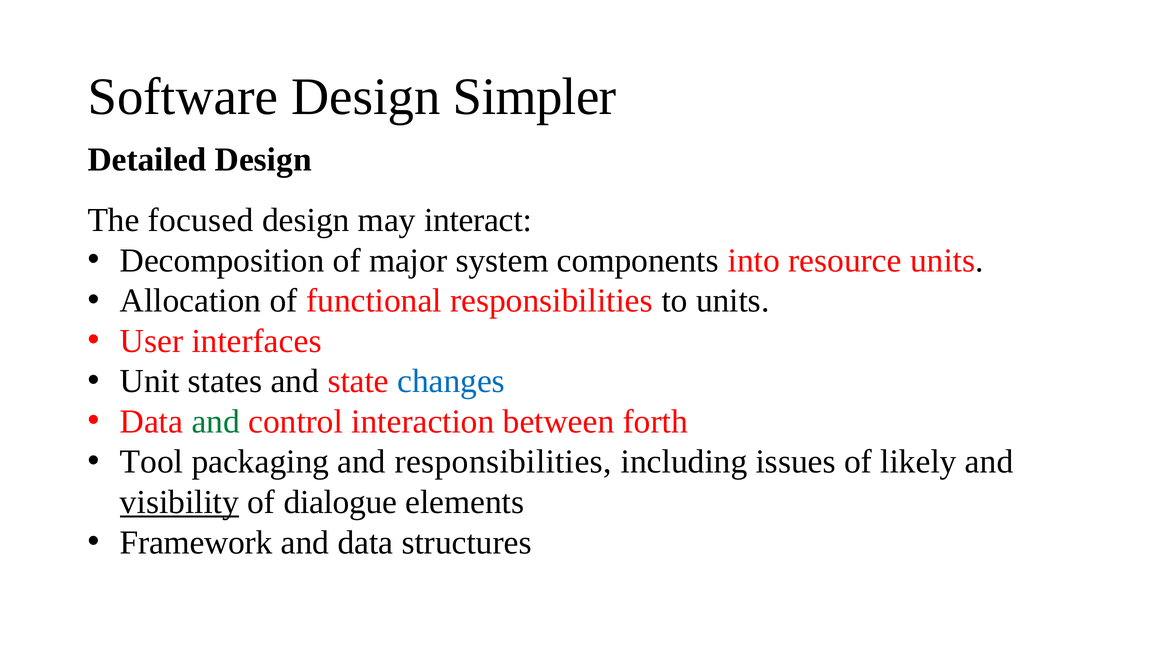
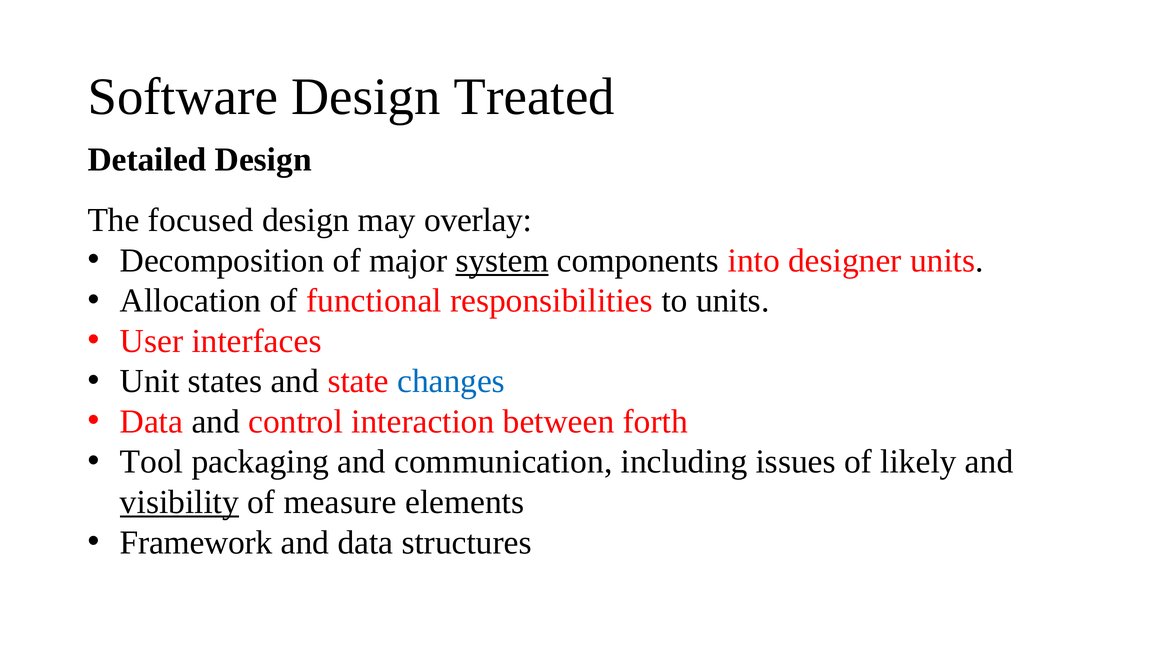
Simpler: Simpler -> Treated
interact: interact -> overlay
system underline: none -> present
resource: resource -> designer
and at (216, 422) colour: green -> black
and responsibilities: responsibilities -> communication
dialogue: dialogue -> measure
